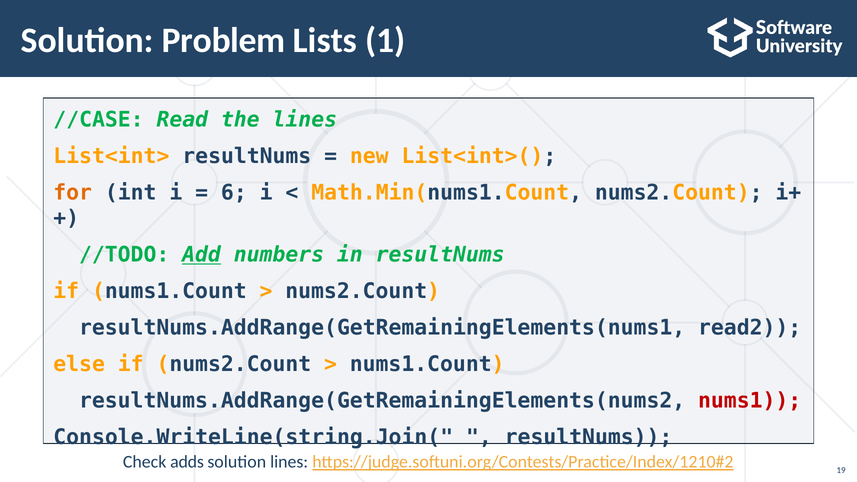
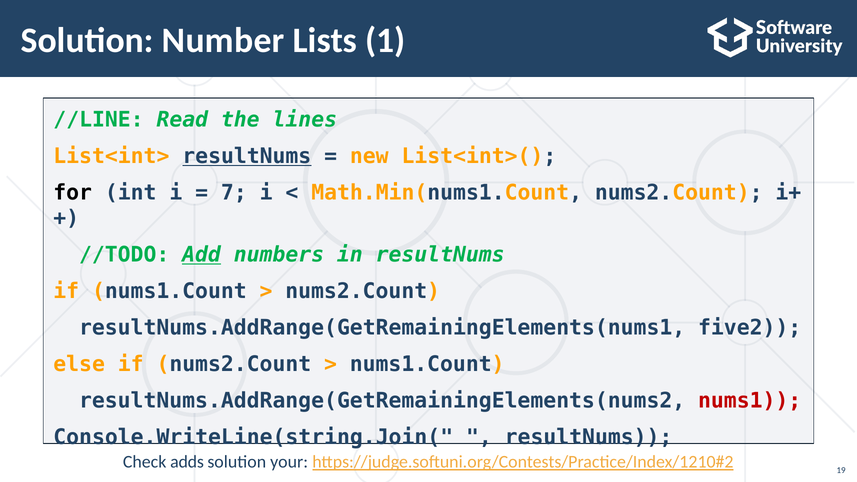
Problem: Problem -> Number
//CASE: //CASE -> //LINE
resultNums at (247, 156) underline: none -> present
for colour: orange -> black
6: 6 -> 7
read2: read2 -> five2
solution lines: lines -> your
